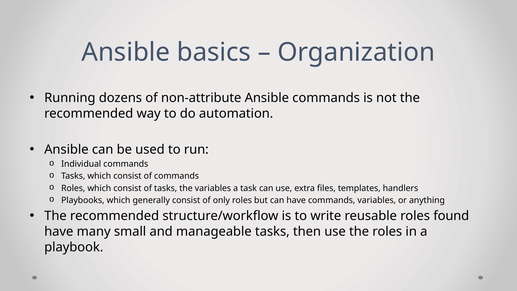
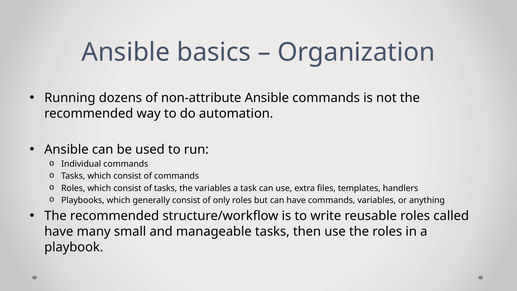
found: found -> called
